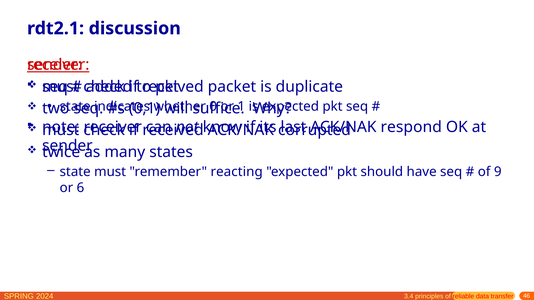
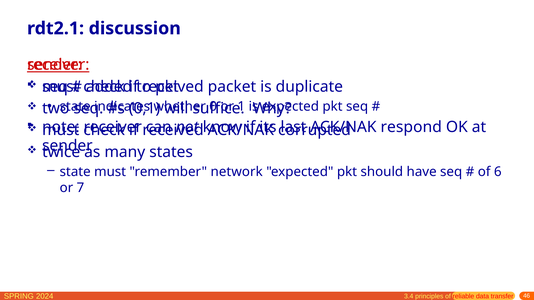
reacting: reacting -> network
9: 9 -> 6
6: 6 -> 7
